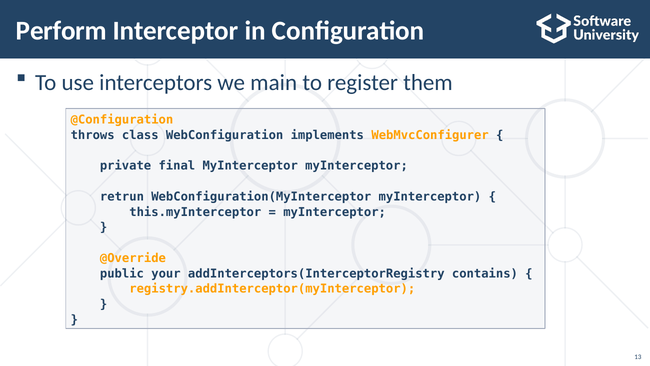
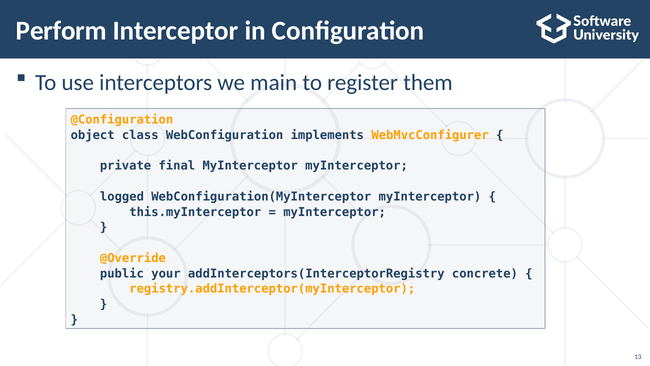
throws: throws -> object
retrun: retrun -> logged
contains: contains -> concrete
